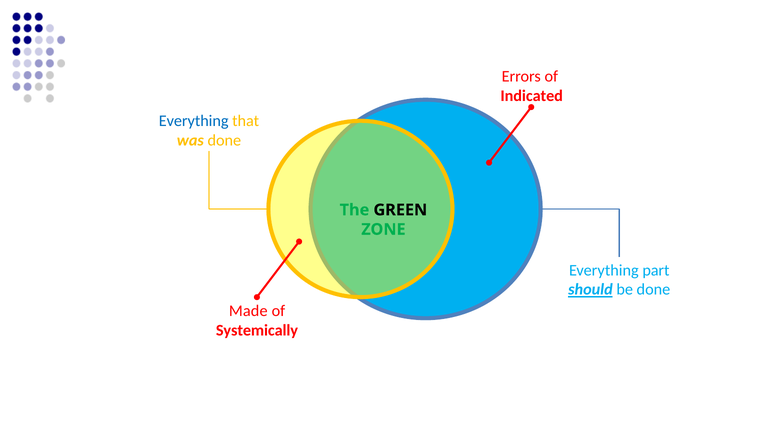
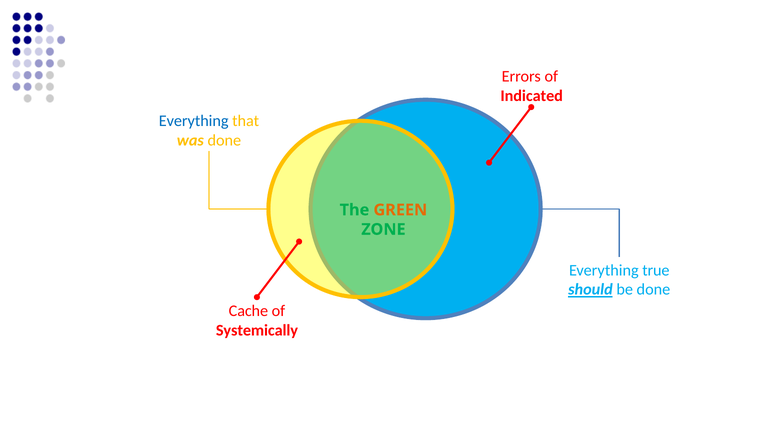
GREEN colour: black -> orange
part: part -> true
Made: Made -> Cache
